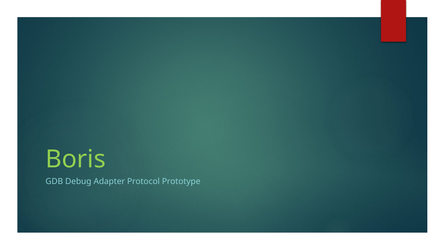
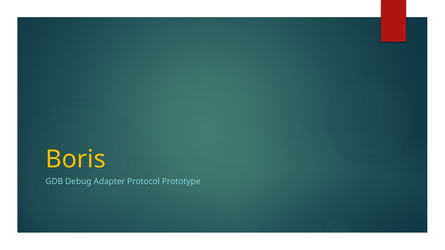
Boris colour: light green -> yellow
